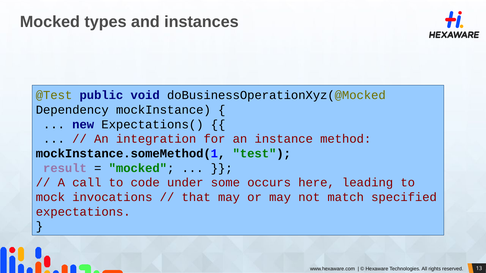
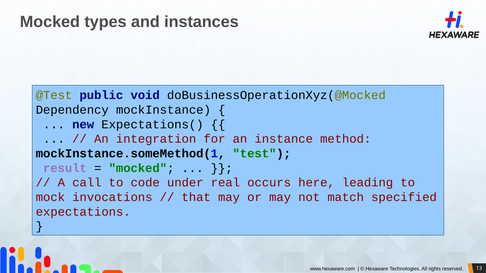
some: some -> real
